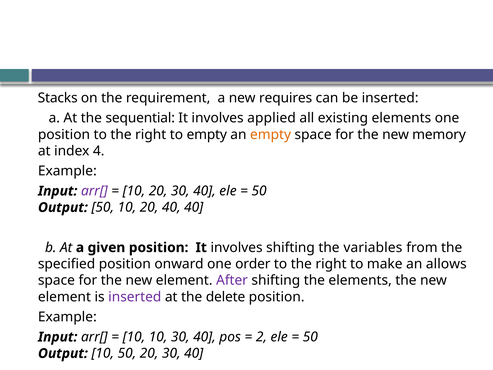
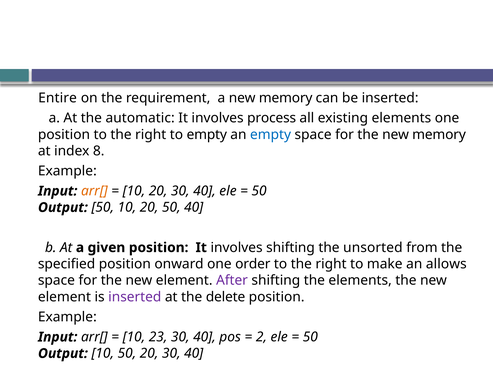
Stacks: Stacks -> Entire
a new requires: requires -> memory
sequential: sequential -> automatic
applied: applied -> process
empty at (271, 134) colour: orange -> blue
4: 4 -> 8
arr[ at (94, 191) colour: purple -> orange
20 40: 40 -> 50
variables: variables -> unsorted
10 10: 10 -> 23
